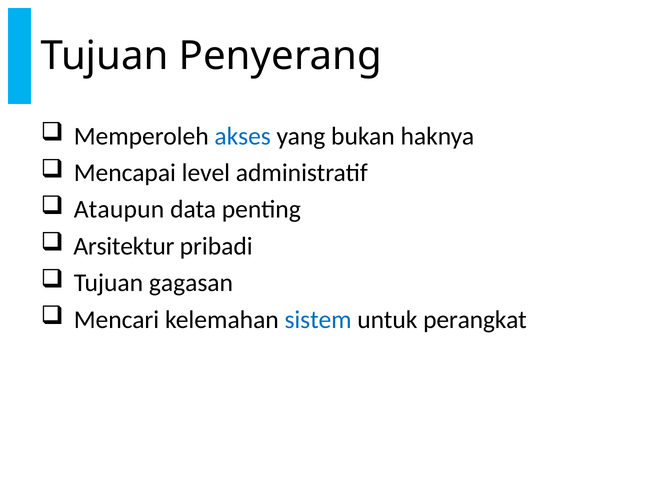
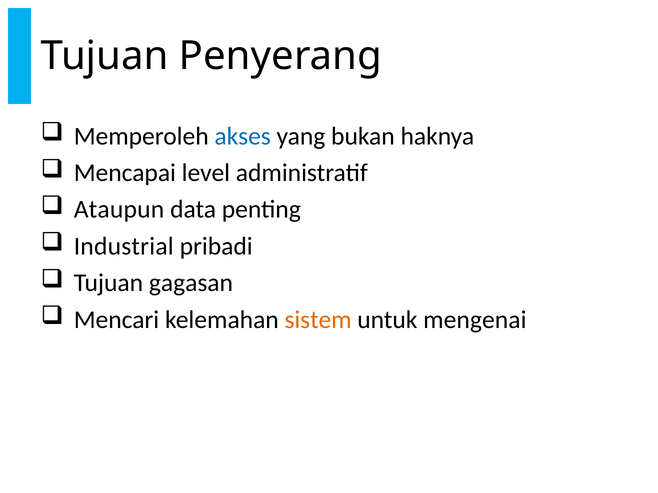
Arsitektur: Arsitektur -> Industrial
sistem colour: blue -> orange
perangkat: perangkat -> mengenai
